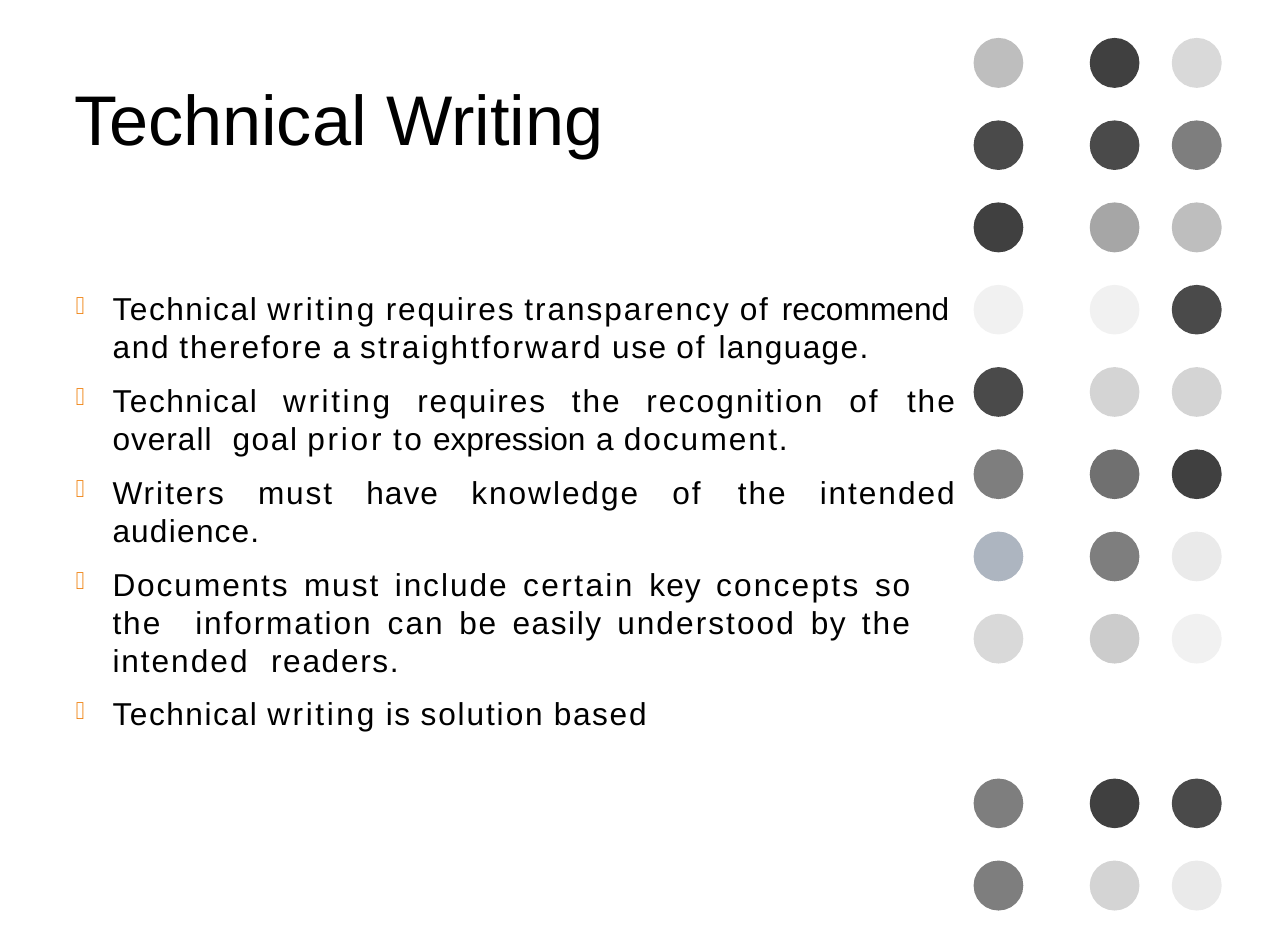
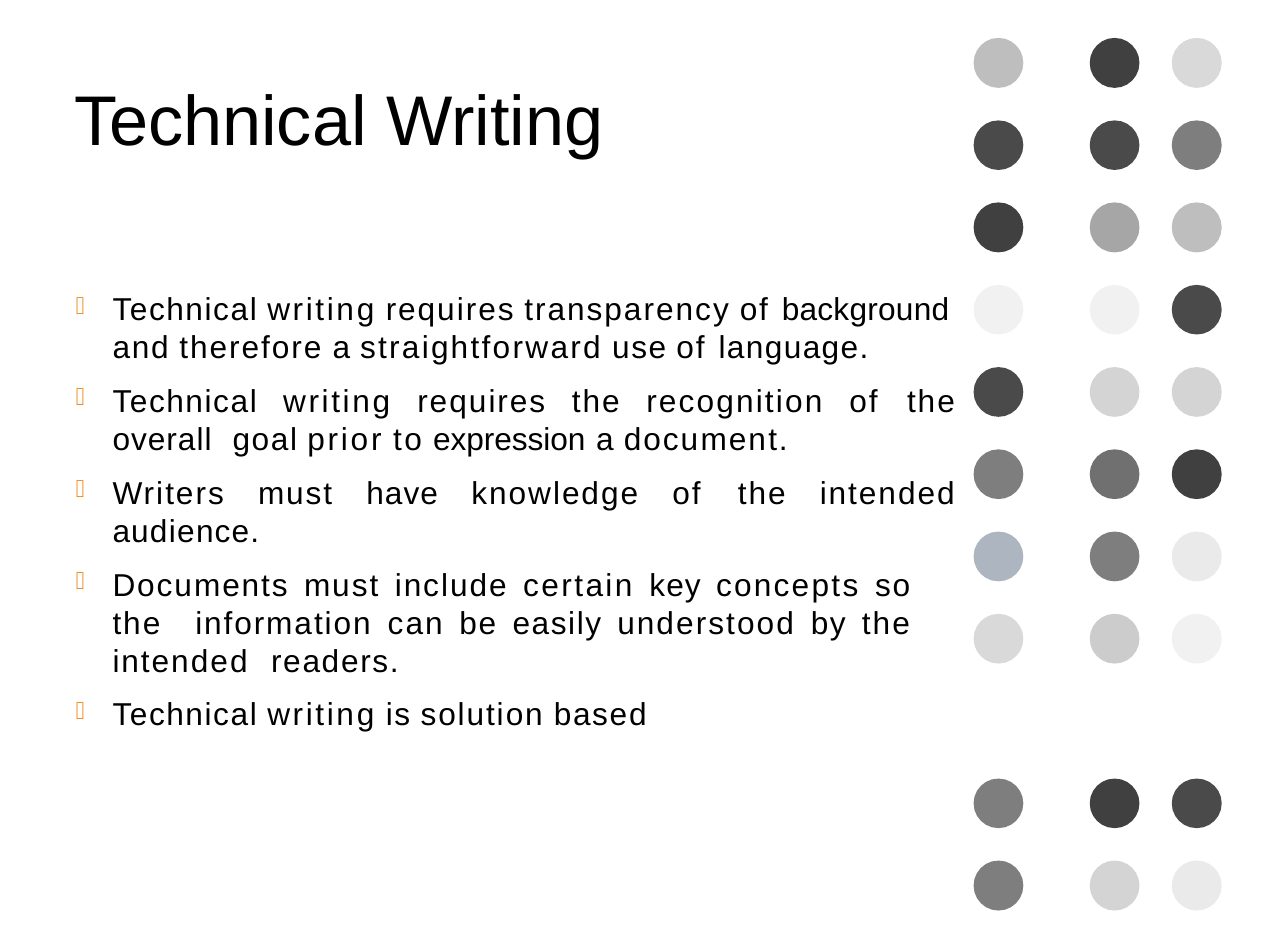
recommend: recommend -> background
